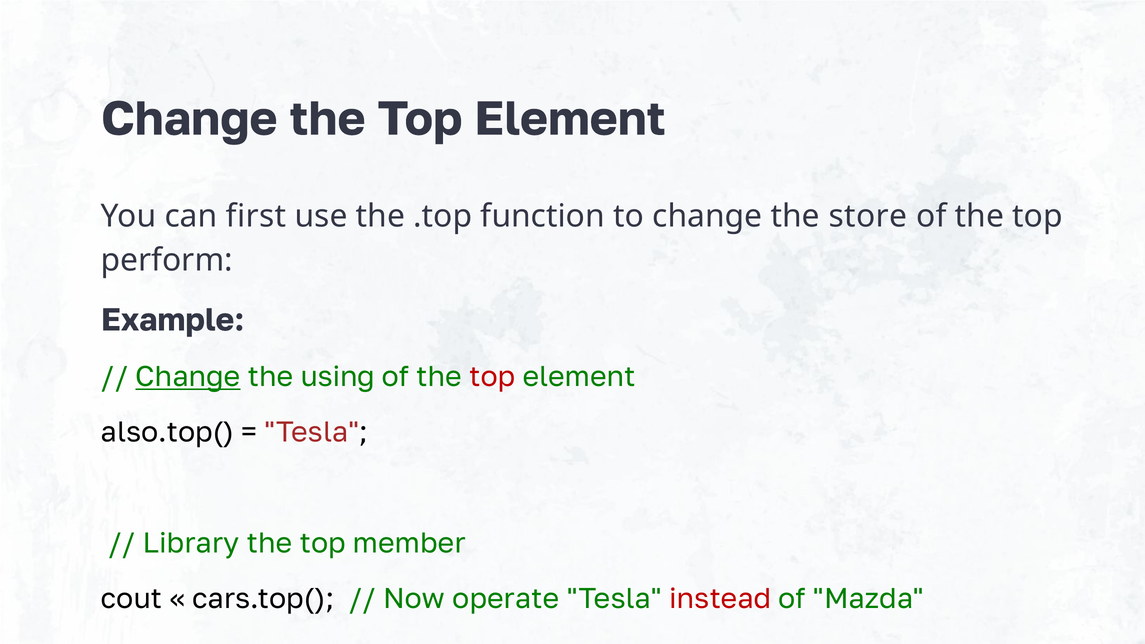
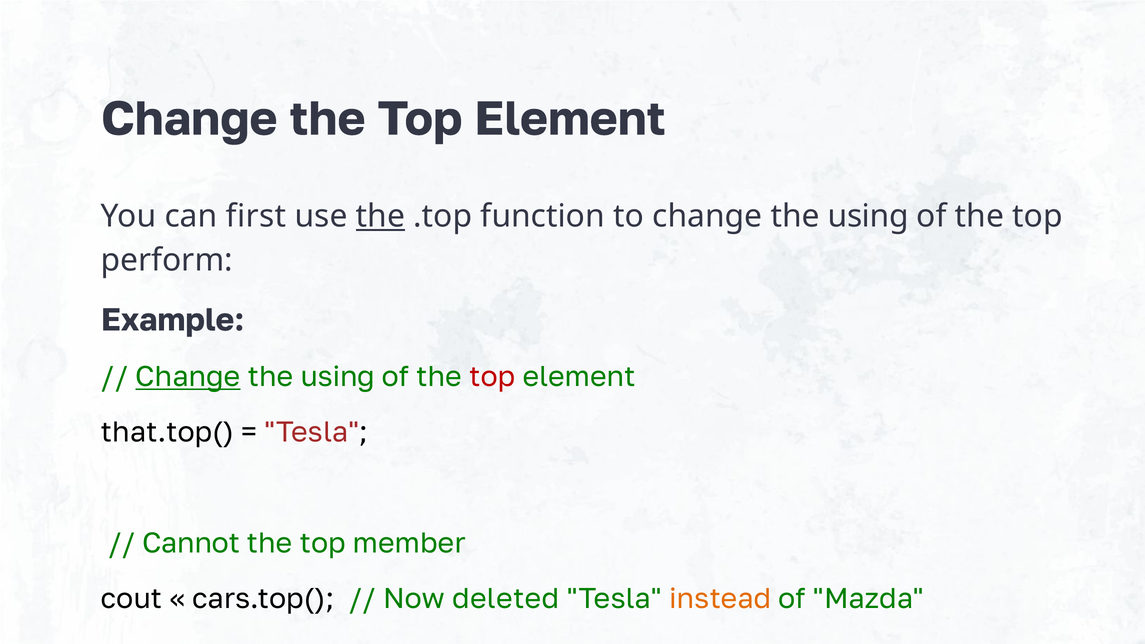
the at (380, 216) underline: none -> present
to change the store: store -> using
also.top(: also.top( -> that.top(
Library: Library -> Cannot
operate: operate -> deleted
instead colour: red -> orange
